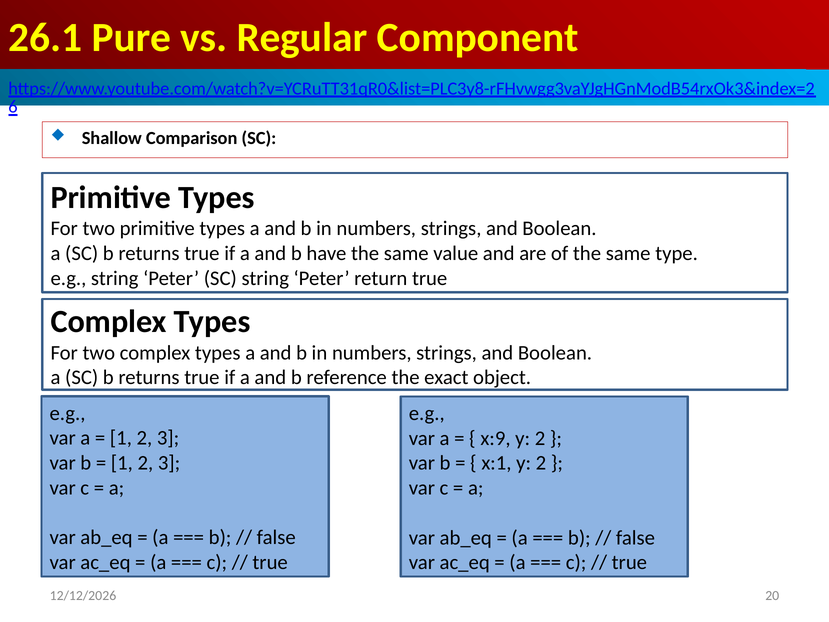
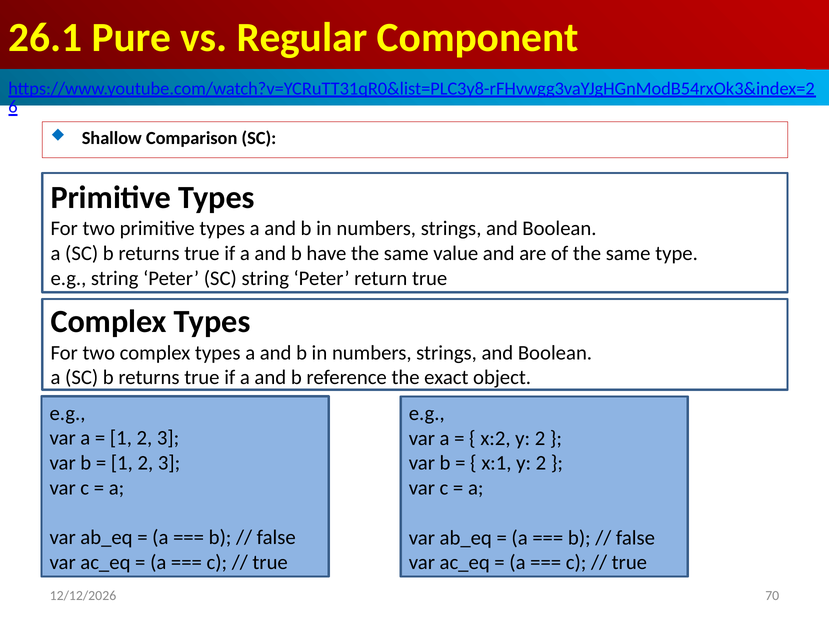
x:9: x:9 -> x:2
20: 20 -> 70
